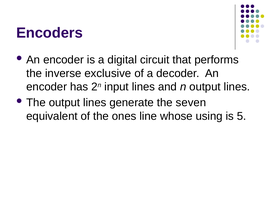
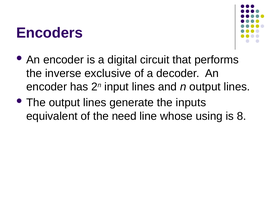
seven: seven -> inputs
ones: ones -> need
5: 5 -> 8
